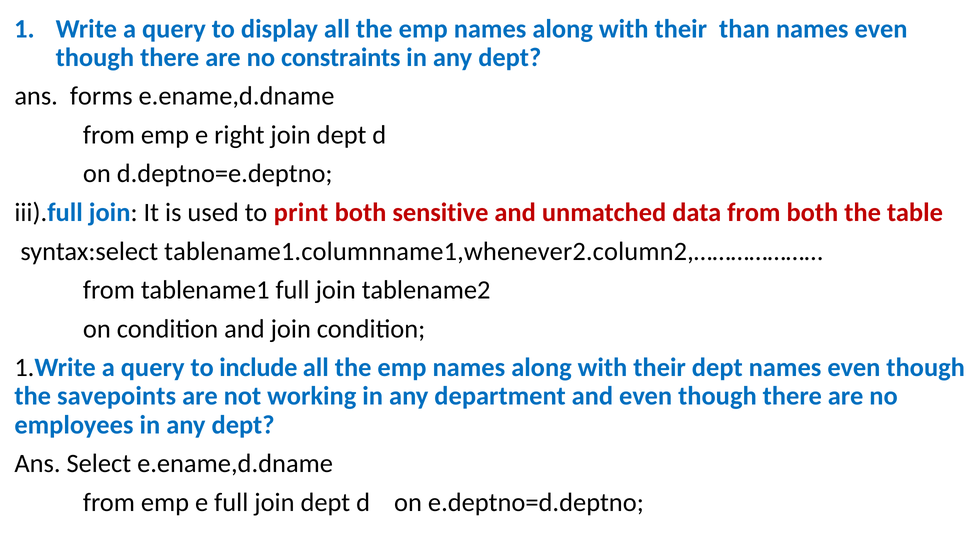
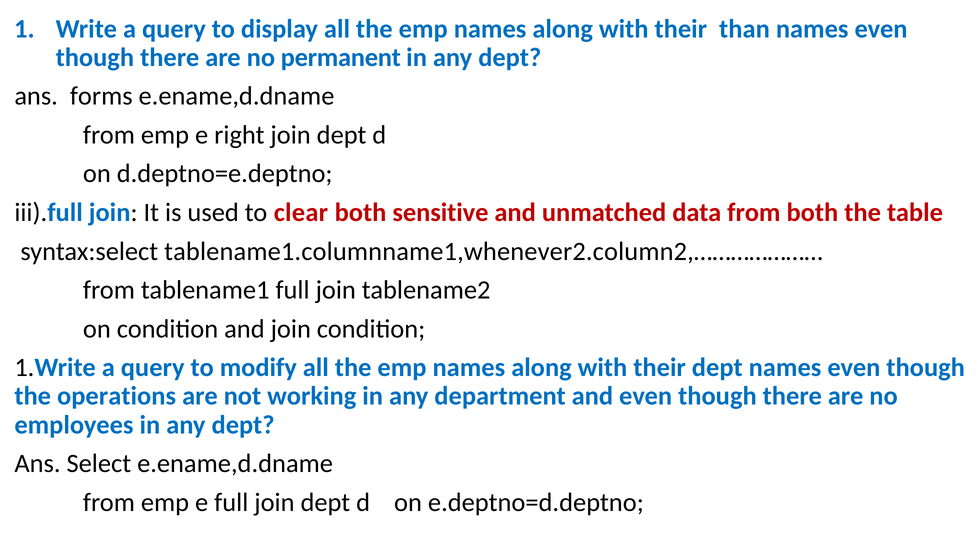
constraints: constraints -> permanent
print: print -> clear
include: include -> modify
savepoints: savepoints -> operations
